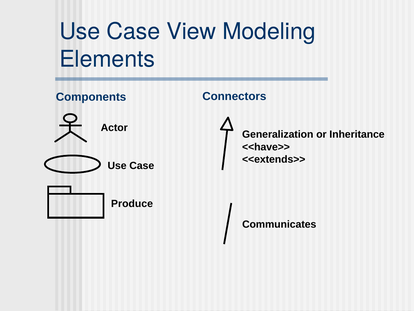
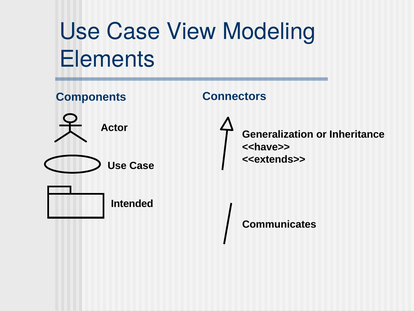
Produce: Produce -> Intended
